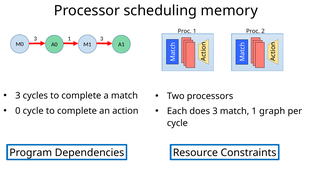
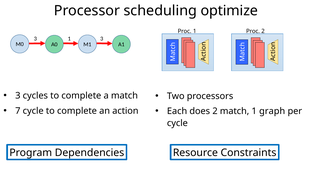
memory: memory -> optimize
0: 0 -> 7
does 3: 3 -> 2
